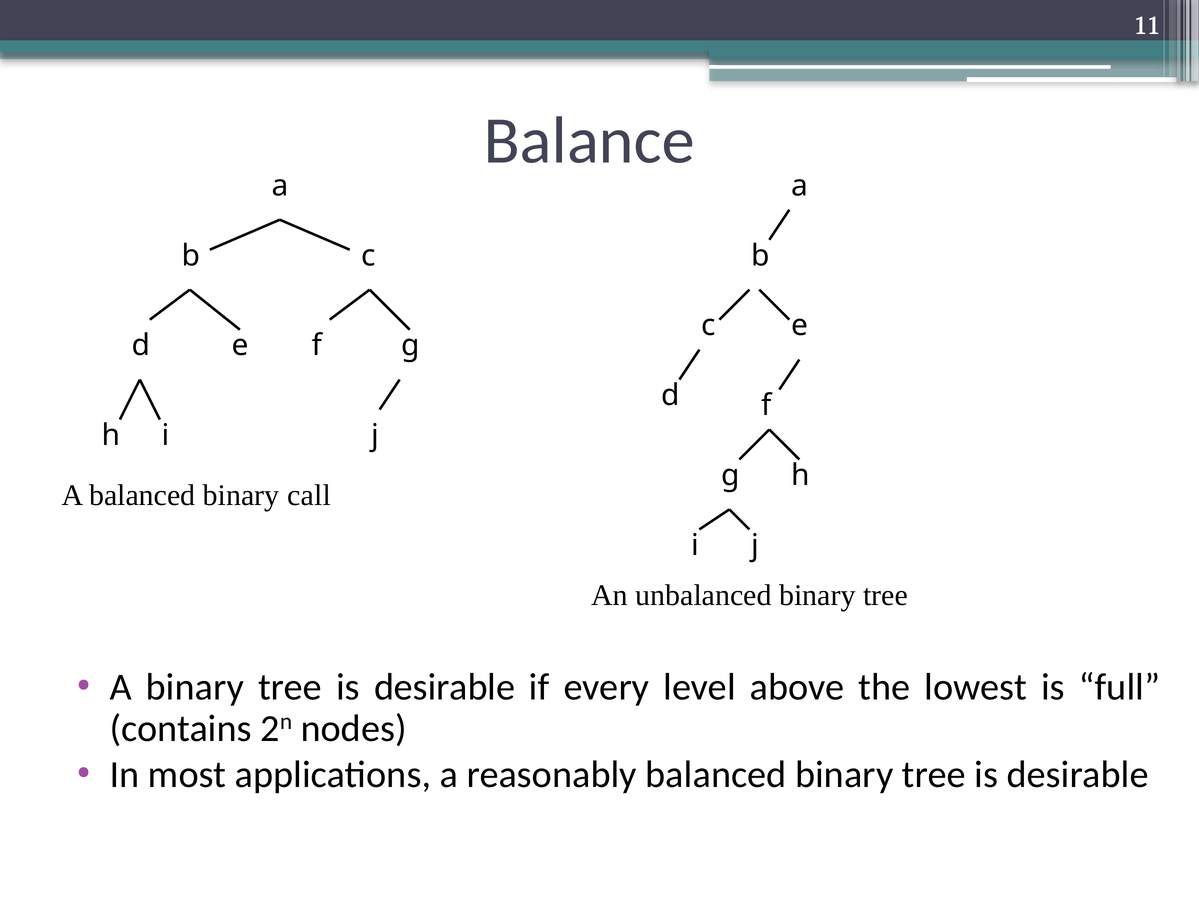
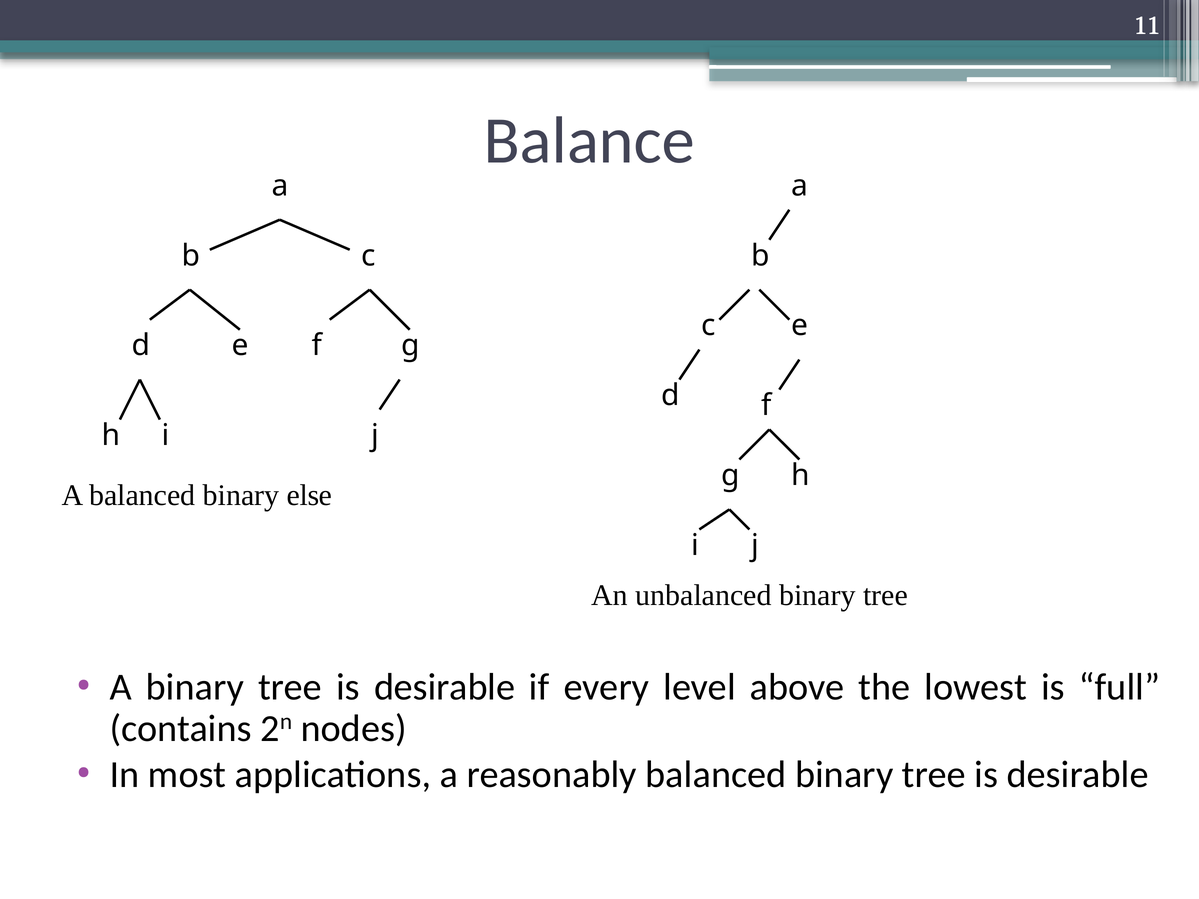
call: call -> else
